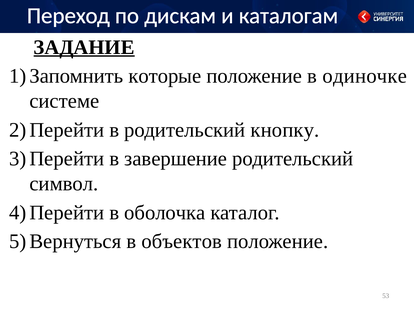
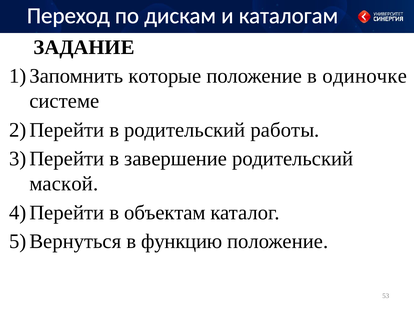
ЗАДАНИЕ underline: present -> none
кнопку: кнопку -> работы
символ: символ -> маской
оболочка: оболочка -> объектам
объектов: объектов -> функцию
